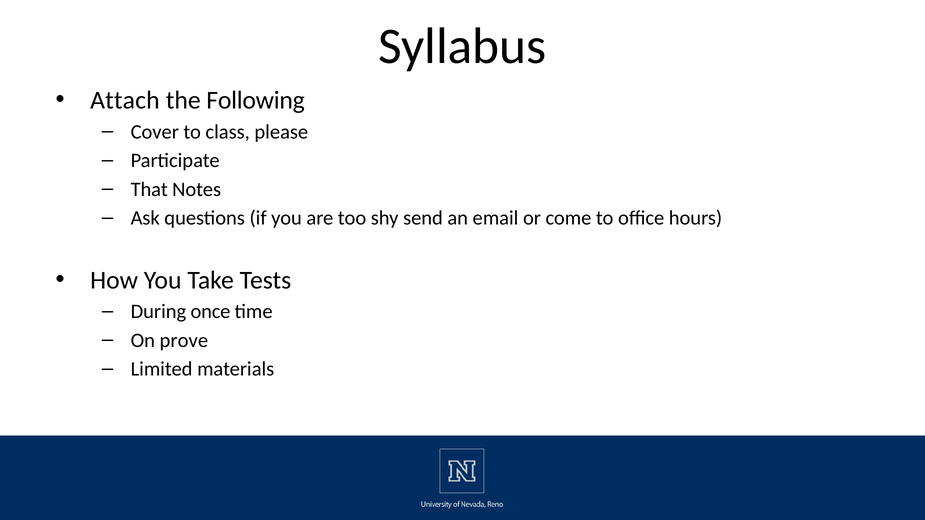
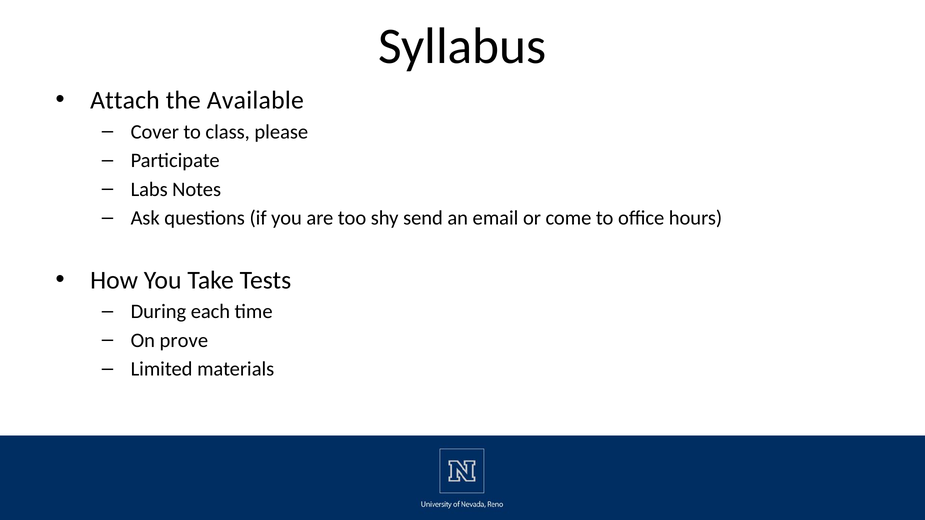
Following: Following -> Available
That: That -> Labs
once: once -> each
